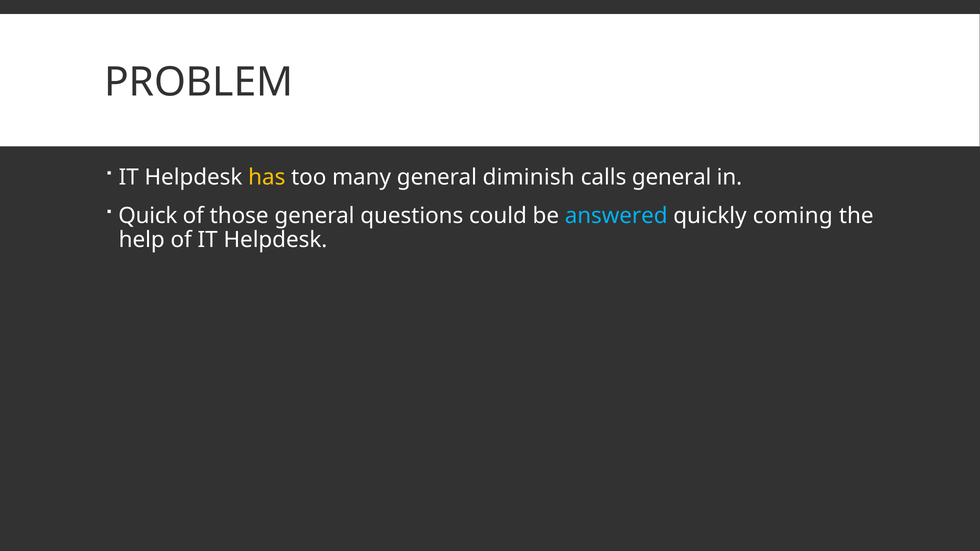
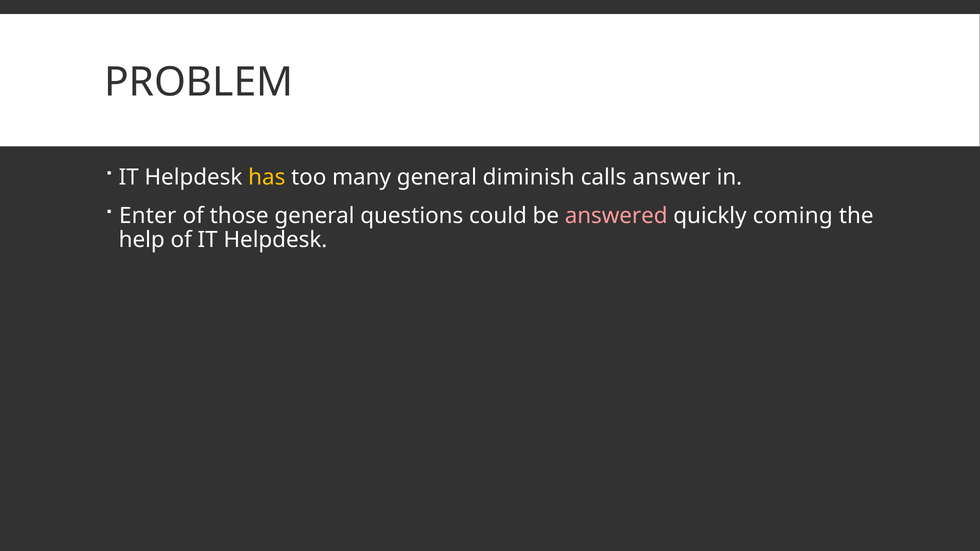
calls general: general -> answer
Quick: Quick -> Enter
answered colour: light blue -> pink
